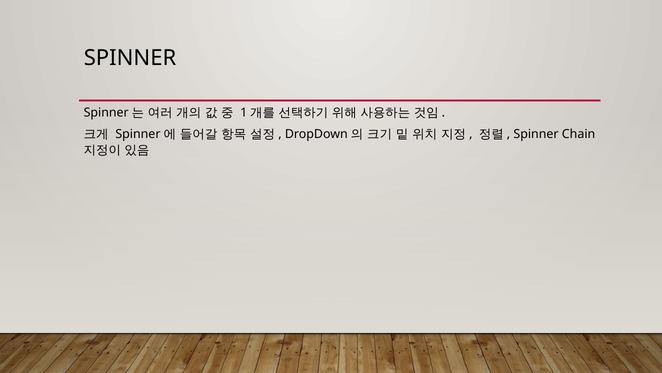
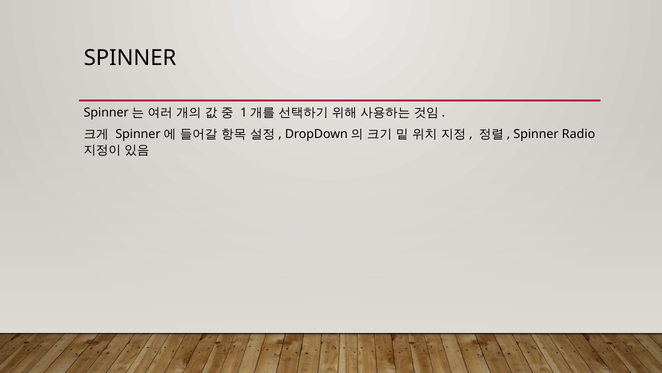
Chain: Chain -> Radio
